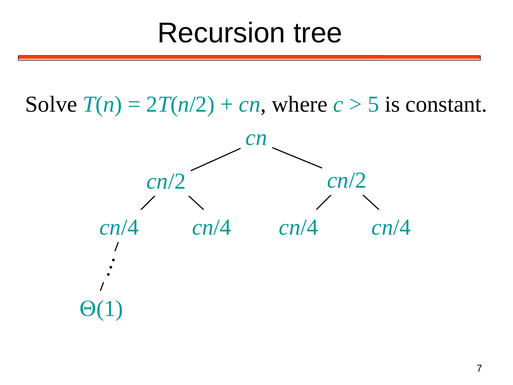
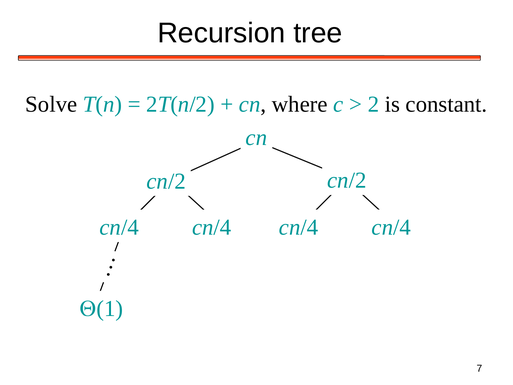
5: 5 -> 2
